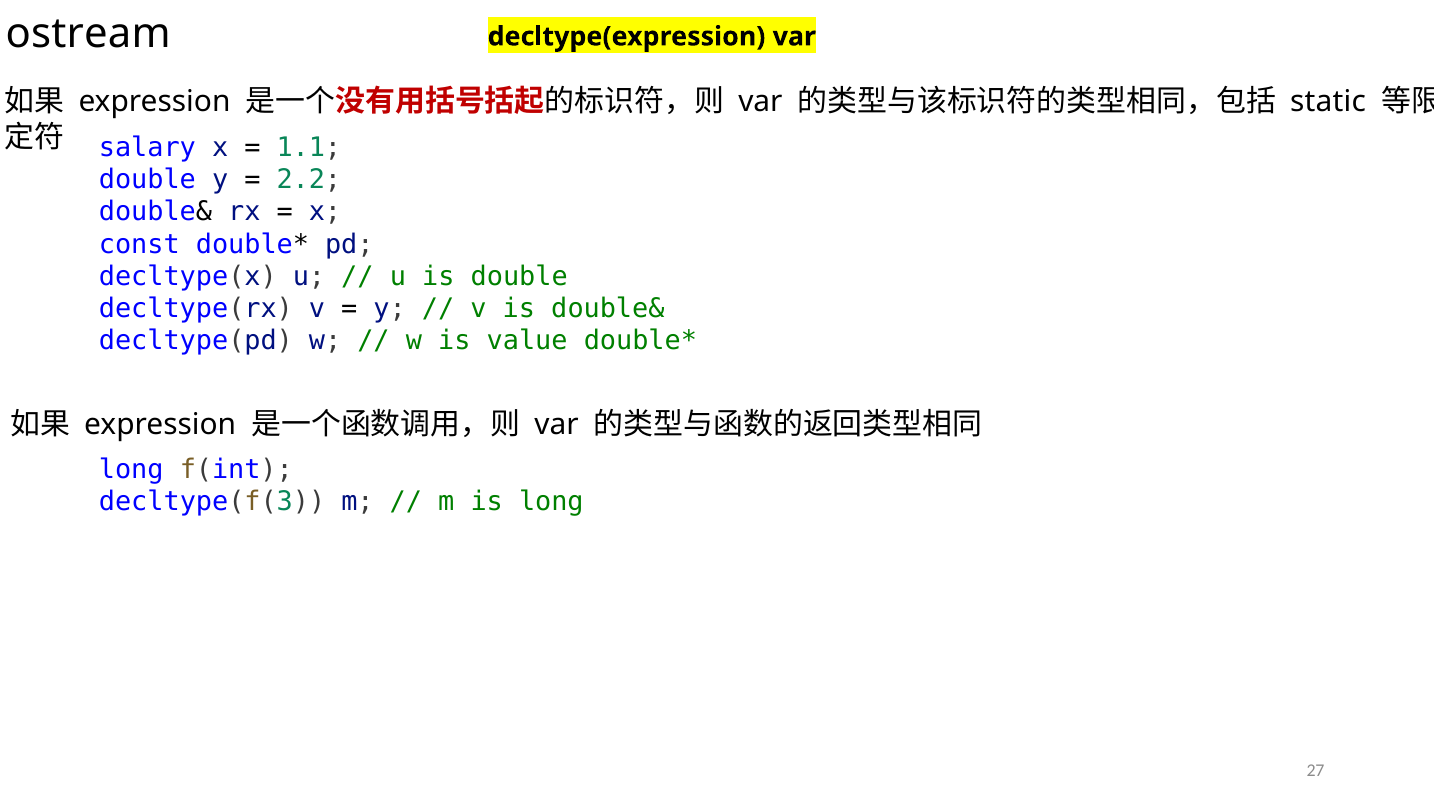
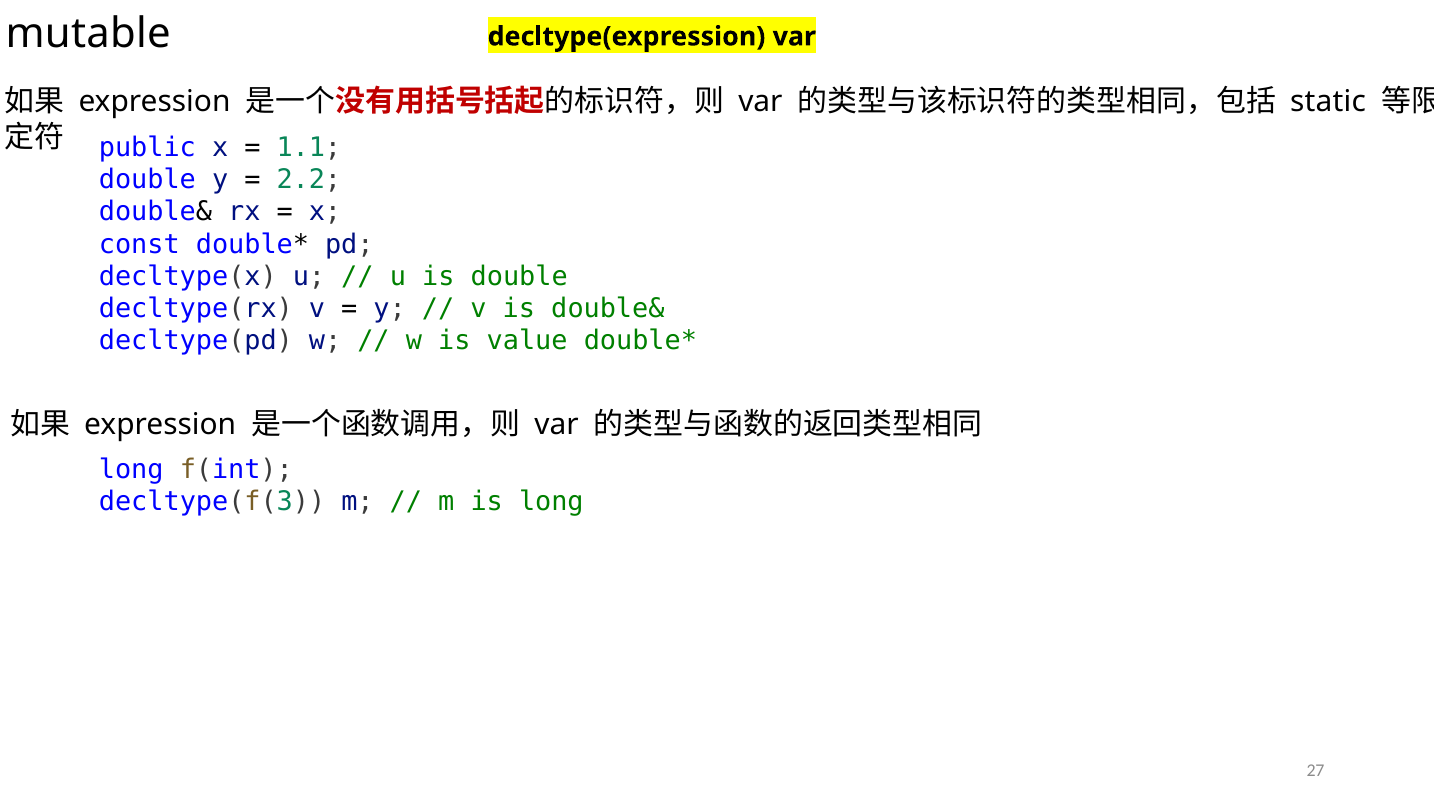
ostream: ostream -> mutable
salary: salary -> public
